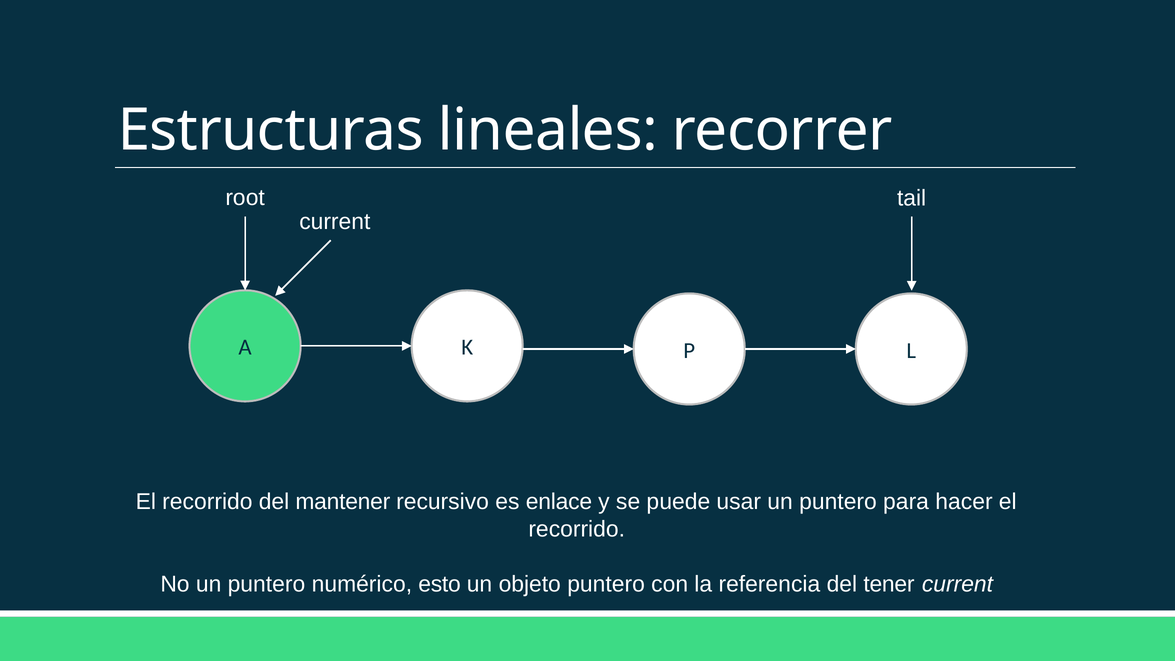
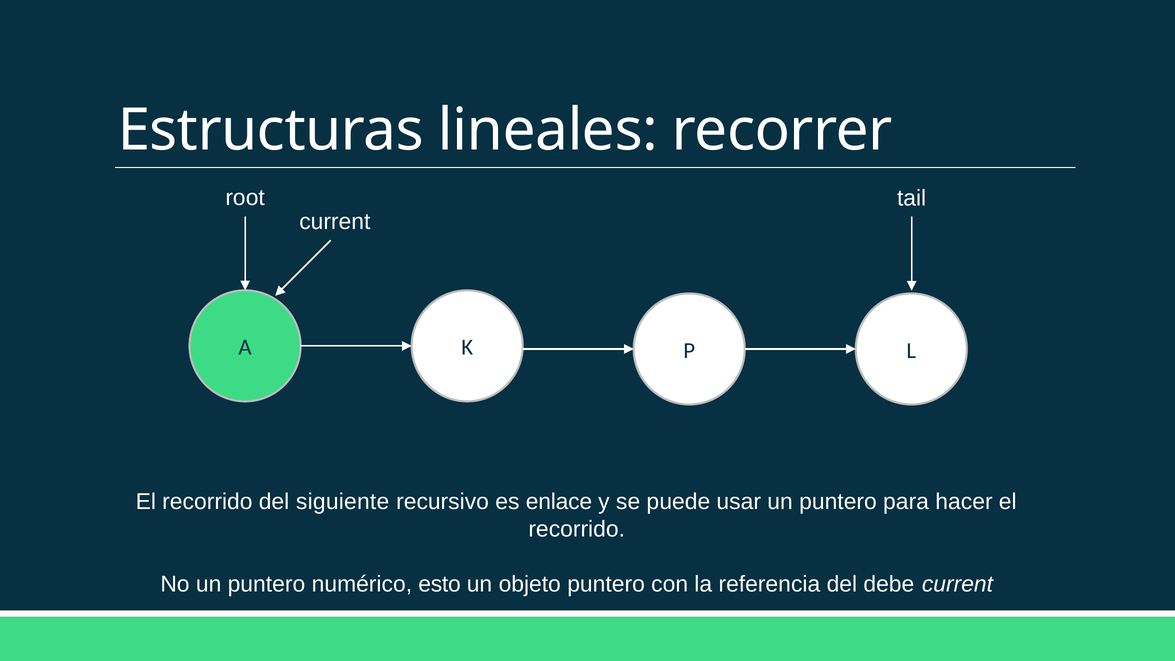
mantener: mantener -> siguiente
tener: tener -> debe
